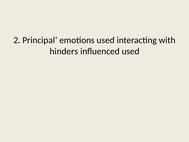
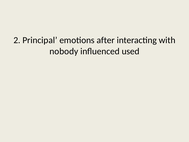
emotions used: used -> after
hinders: hinders -> nobody
